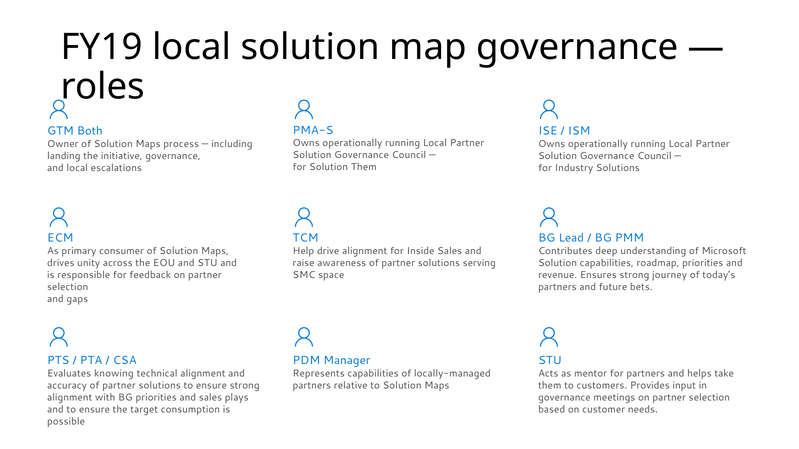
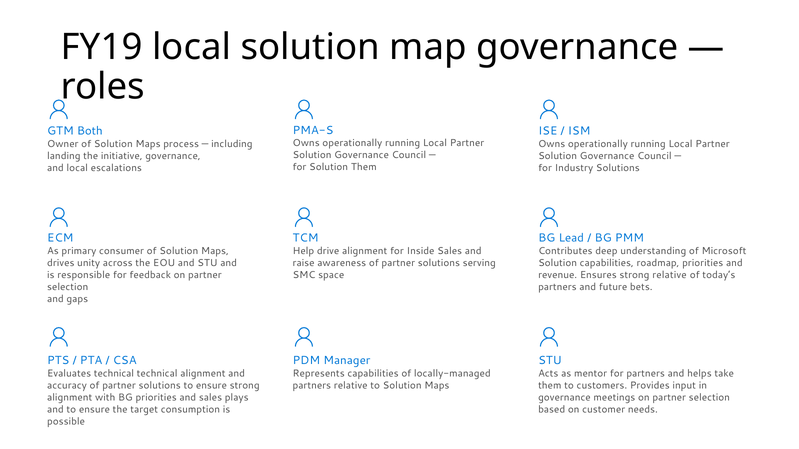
strong journey: journey -> relative
Evaluates knowing: knowing -> technical
